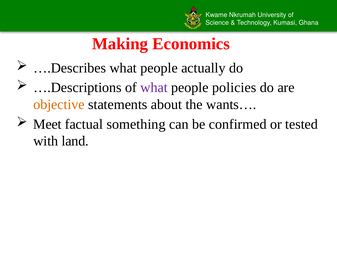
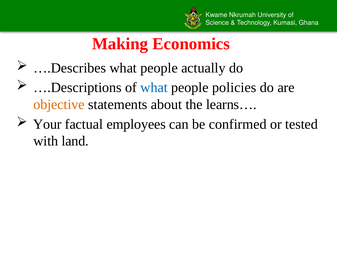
what at (154, 87) colour: purple -> blue
wants…: wants… -> learns…
Meet: Meet -> Your
something: something -> employees
